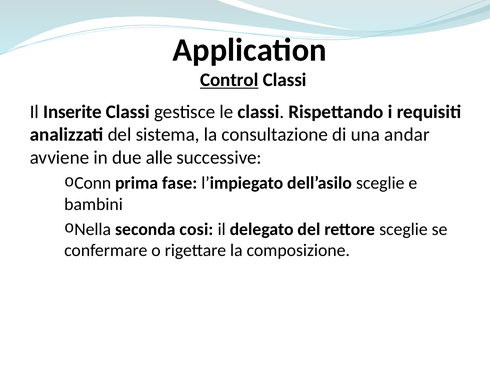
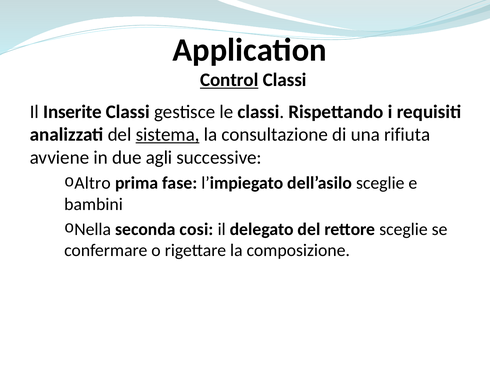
sistema underline: none -> present
andar: andar -> rifiuta
alle: alle -> agli
Conn: Conn -> Altro
